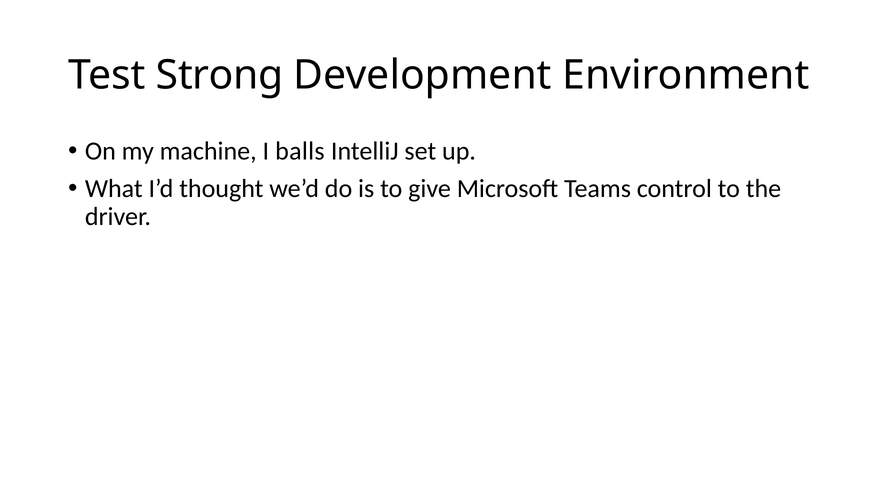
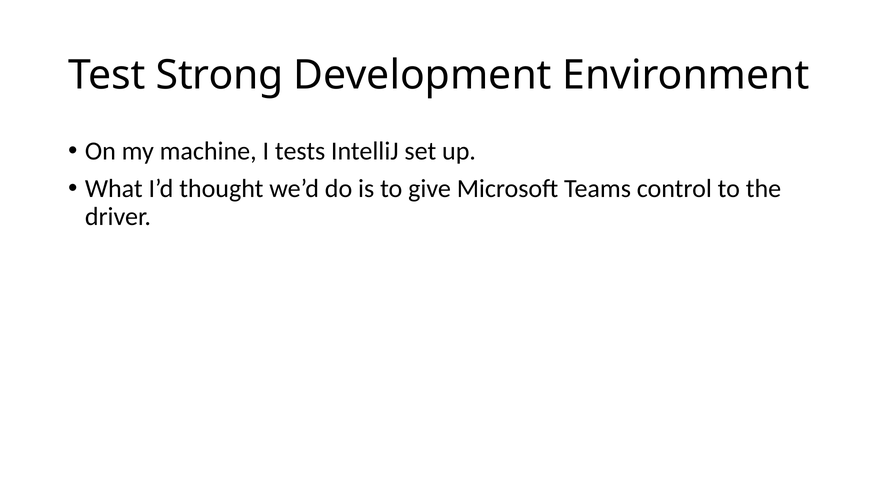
balls: balls -> tests
